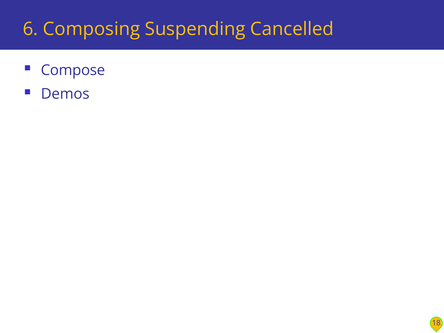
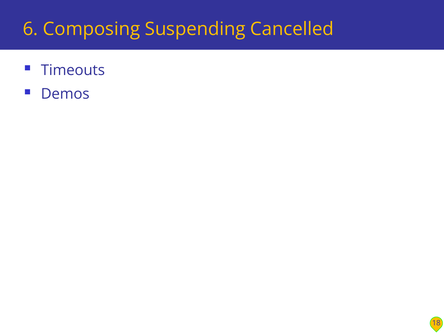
Compose: Compose -> Timeouts
